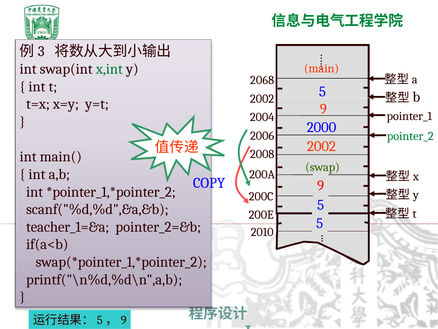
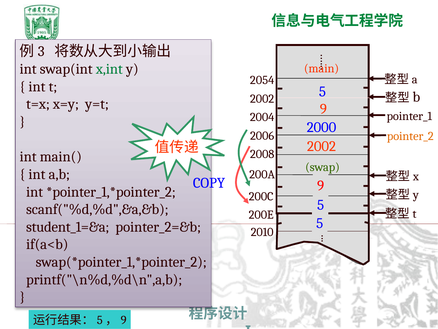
2068: 2068 -> 2054
pointer_2 colour: green -> orange
teacher_1=&a: teacher_1=&a -> student_1=&a
